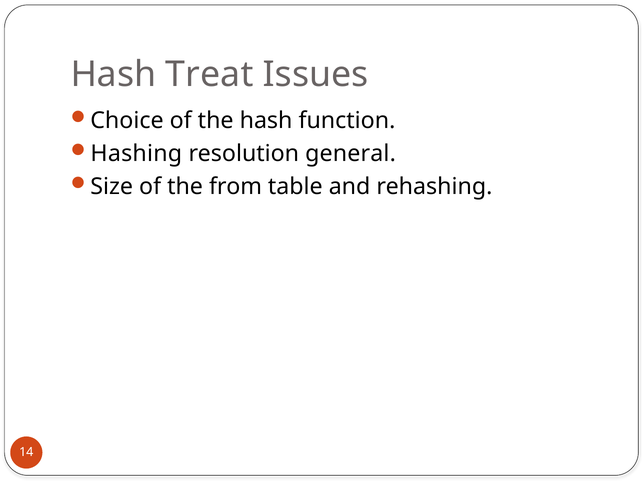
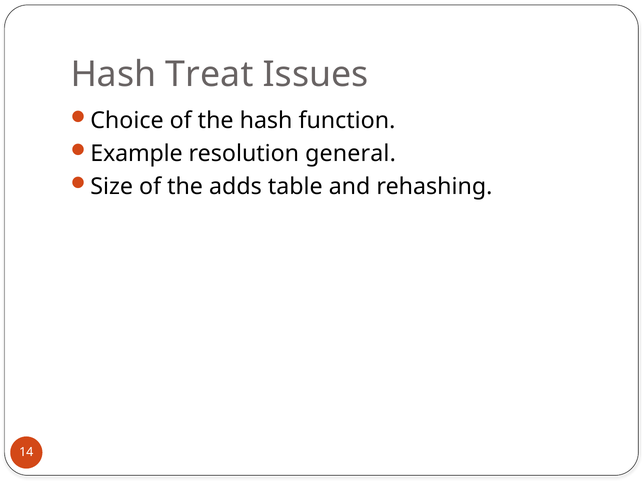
Hashing: Hashing -> Example
from: from -> adds
